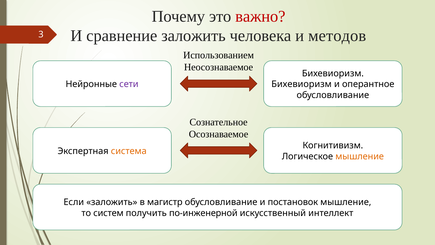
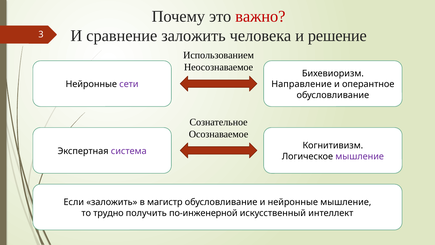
методов: методов -> решение
Бихевиоризм at (302, 84): Бихевиоризм -> Направление
система colour: orange -> purple
мышление at (360, 156) colour: orange -> purple
и постановок: постановок -> нейронные
систем: систем -> трудно
